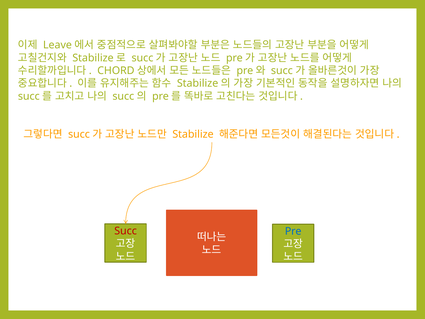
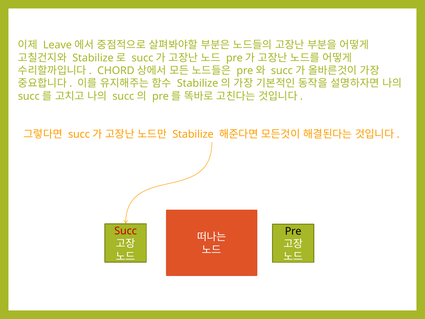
Pre colour: blue -> black
